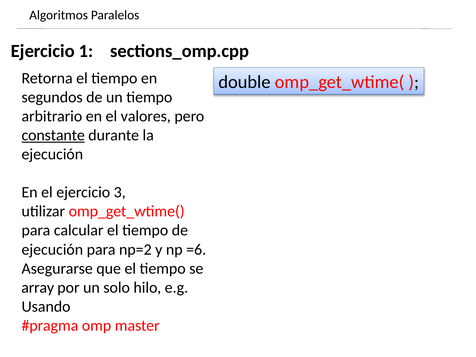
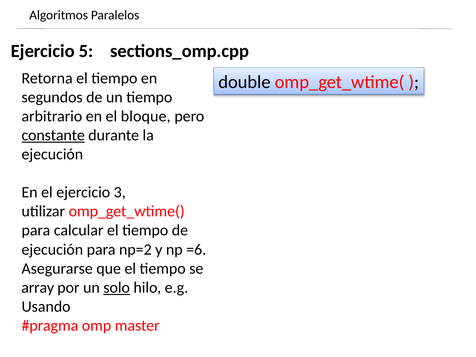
1: 1 -> 5
valores: valores -> bloque
solo underline: none -> present
